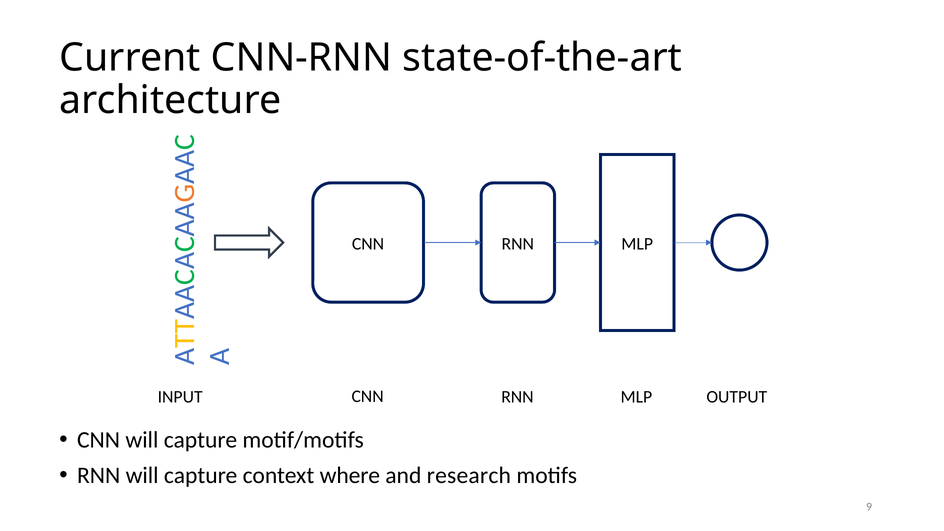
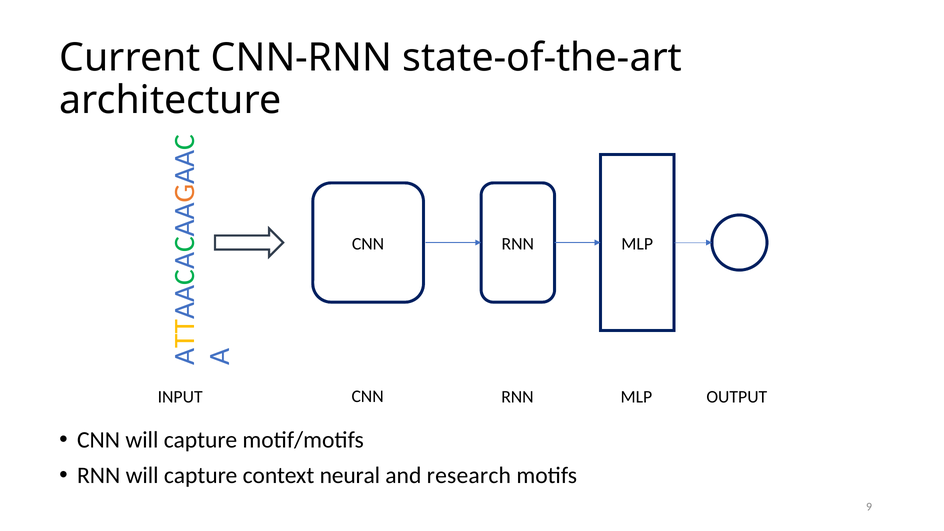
where: where -> neural
